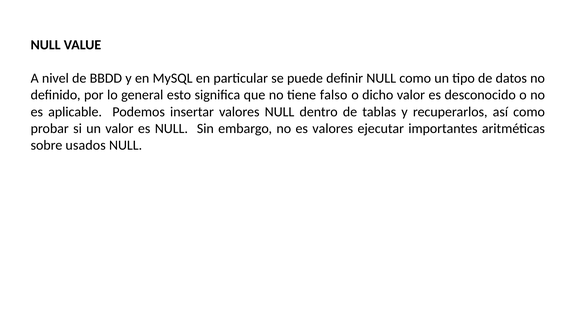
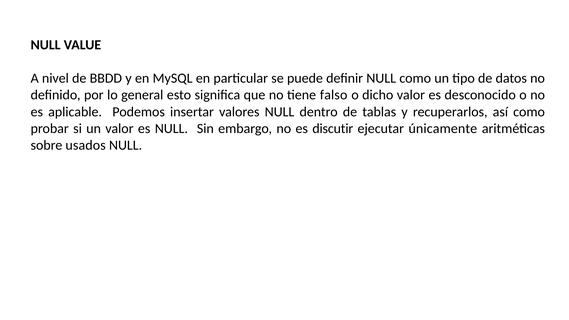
es valores: valores -> discutir
importantes: importantes -> únicamente
